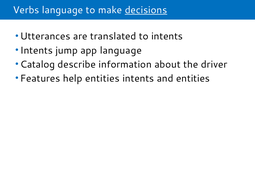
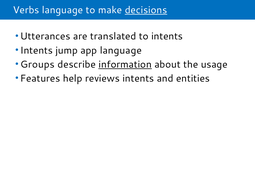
Catalog: Catalog -> Groups
information underline: none -> present
driver: driver -> usage
help entities: entities -> reviews
